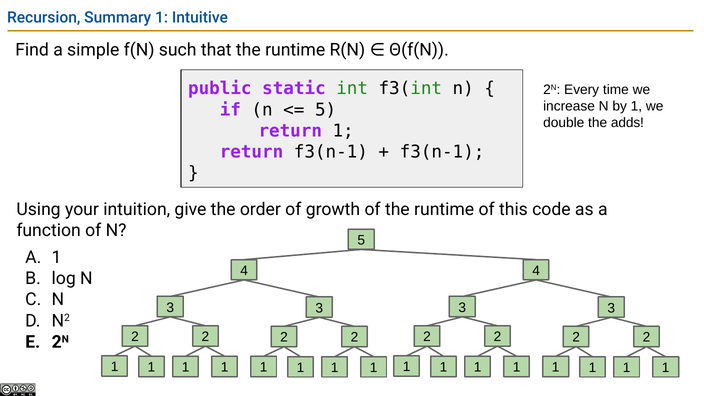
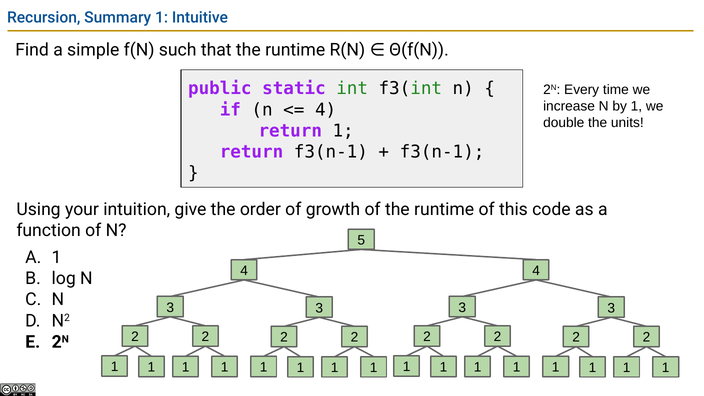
5 at (326, 110): 5 -> 4
adds: adds -> units
